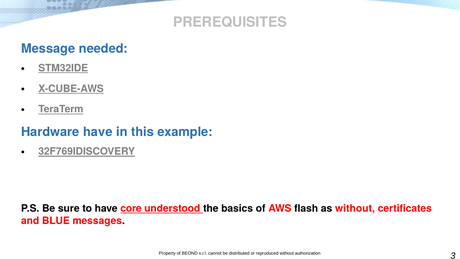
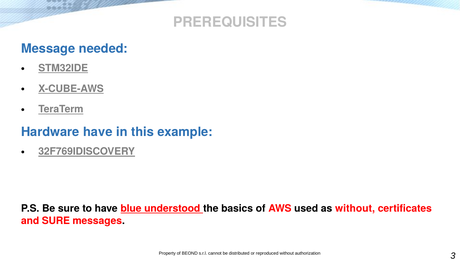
core: core -> blue
flash: flash -> used
and BLUE: BLUE -> SURE
